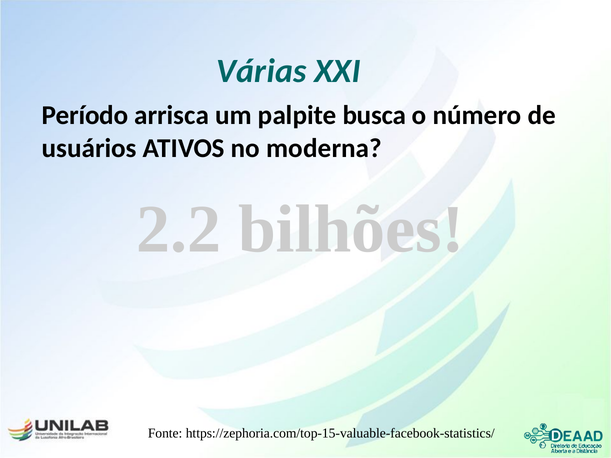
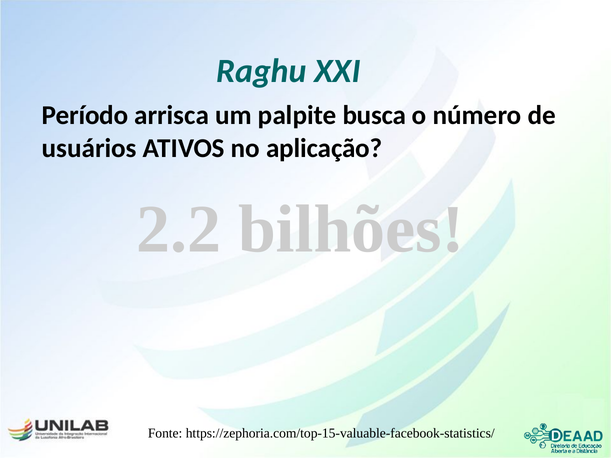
Várias: Várias -> Raghu
moderna: moderna -> aplicação
